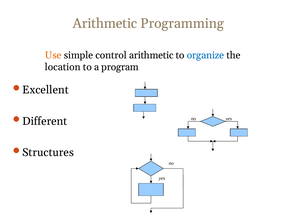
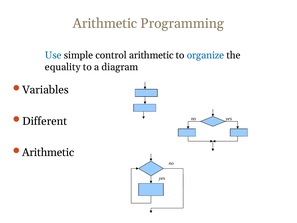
Use colour: orange -> blue
location: location -> equality
program: program -> diagram
Excellent: Excellent -> Variables
Structures at (48, 152): Structures -> Arithmetic
